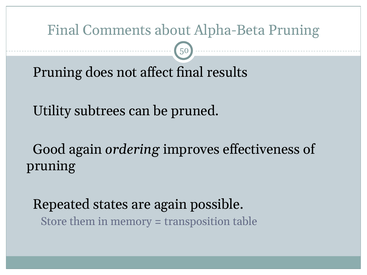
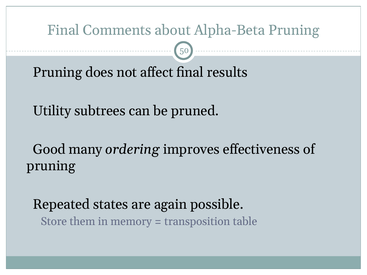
Good again: again -> many
